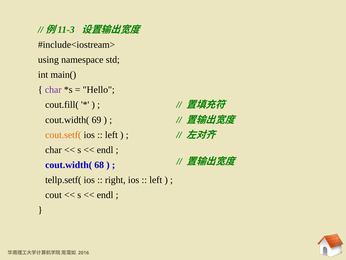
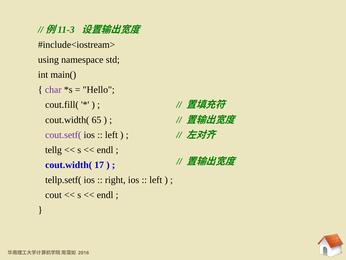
69: 69 -> 65
cout.setf( colour: orange -> purple
char at (53, 150): char -> tellg
68: 68 -> 17
